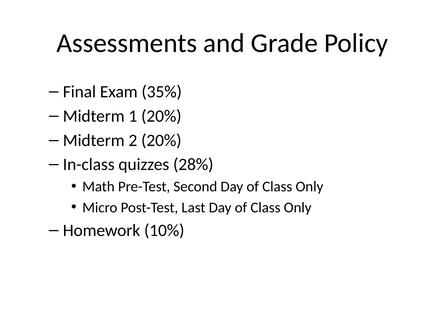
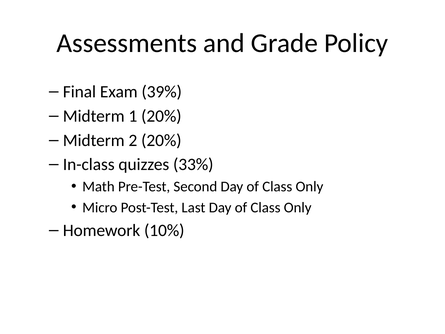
35%: 35% -> 39%
28%: 28% -> 33%
